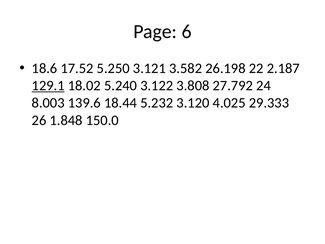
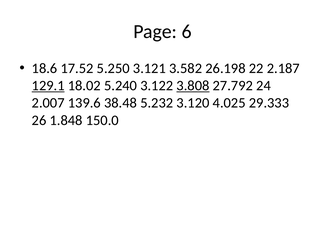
3.808 underline: none -> present
8.003: 8.003 -> 2.007
18.44: 18.44 -> 38.48
